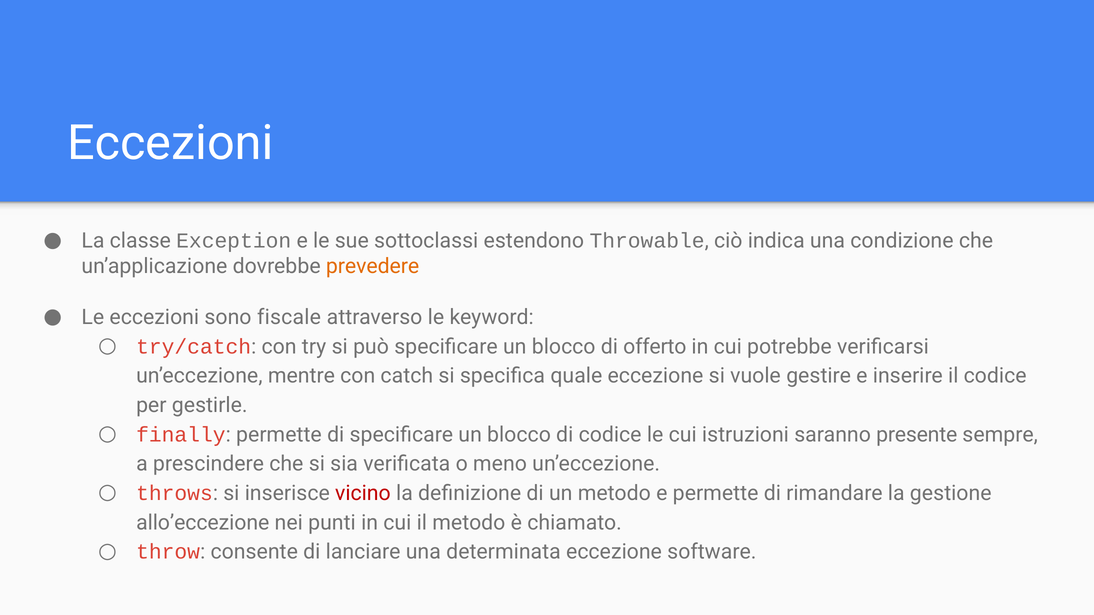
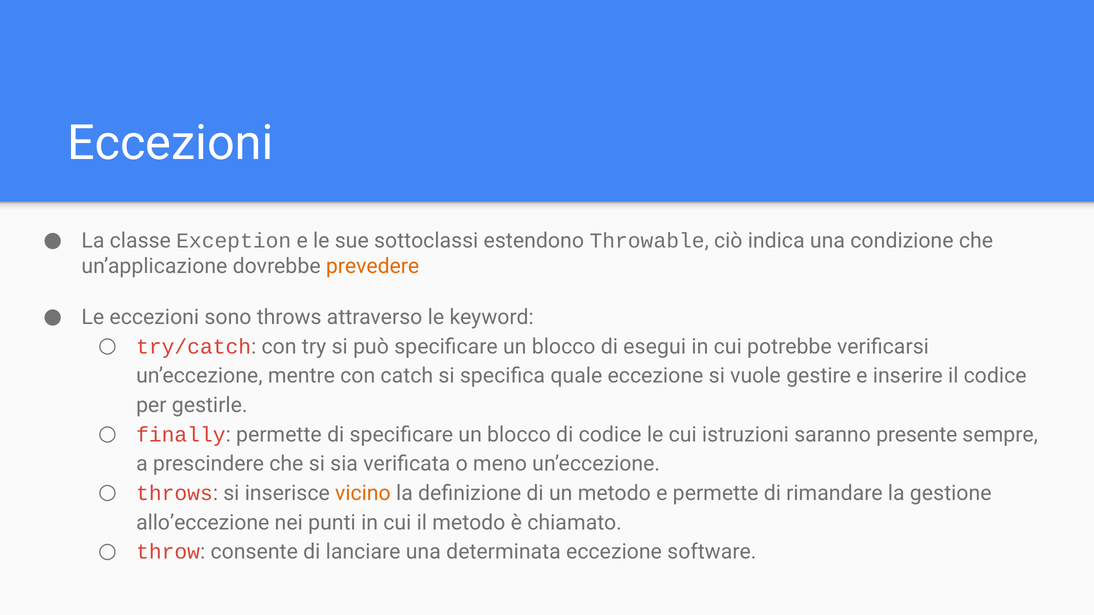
sono fiscale: fiscale -> throws
offerto: offerto -> esegui
vicino colour: red -> orange
